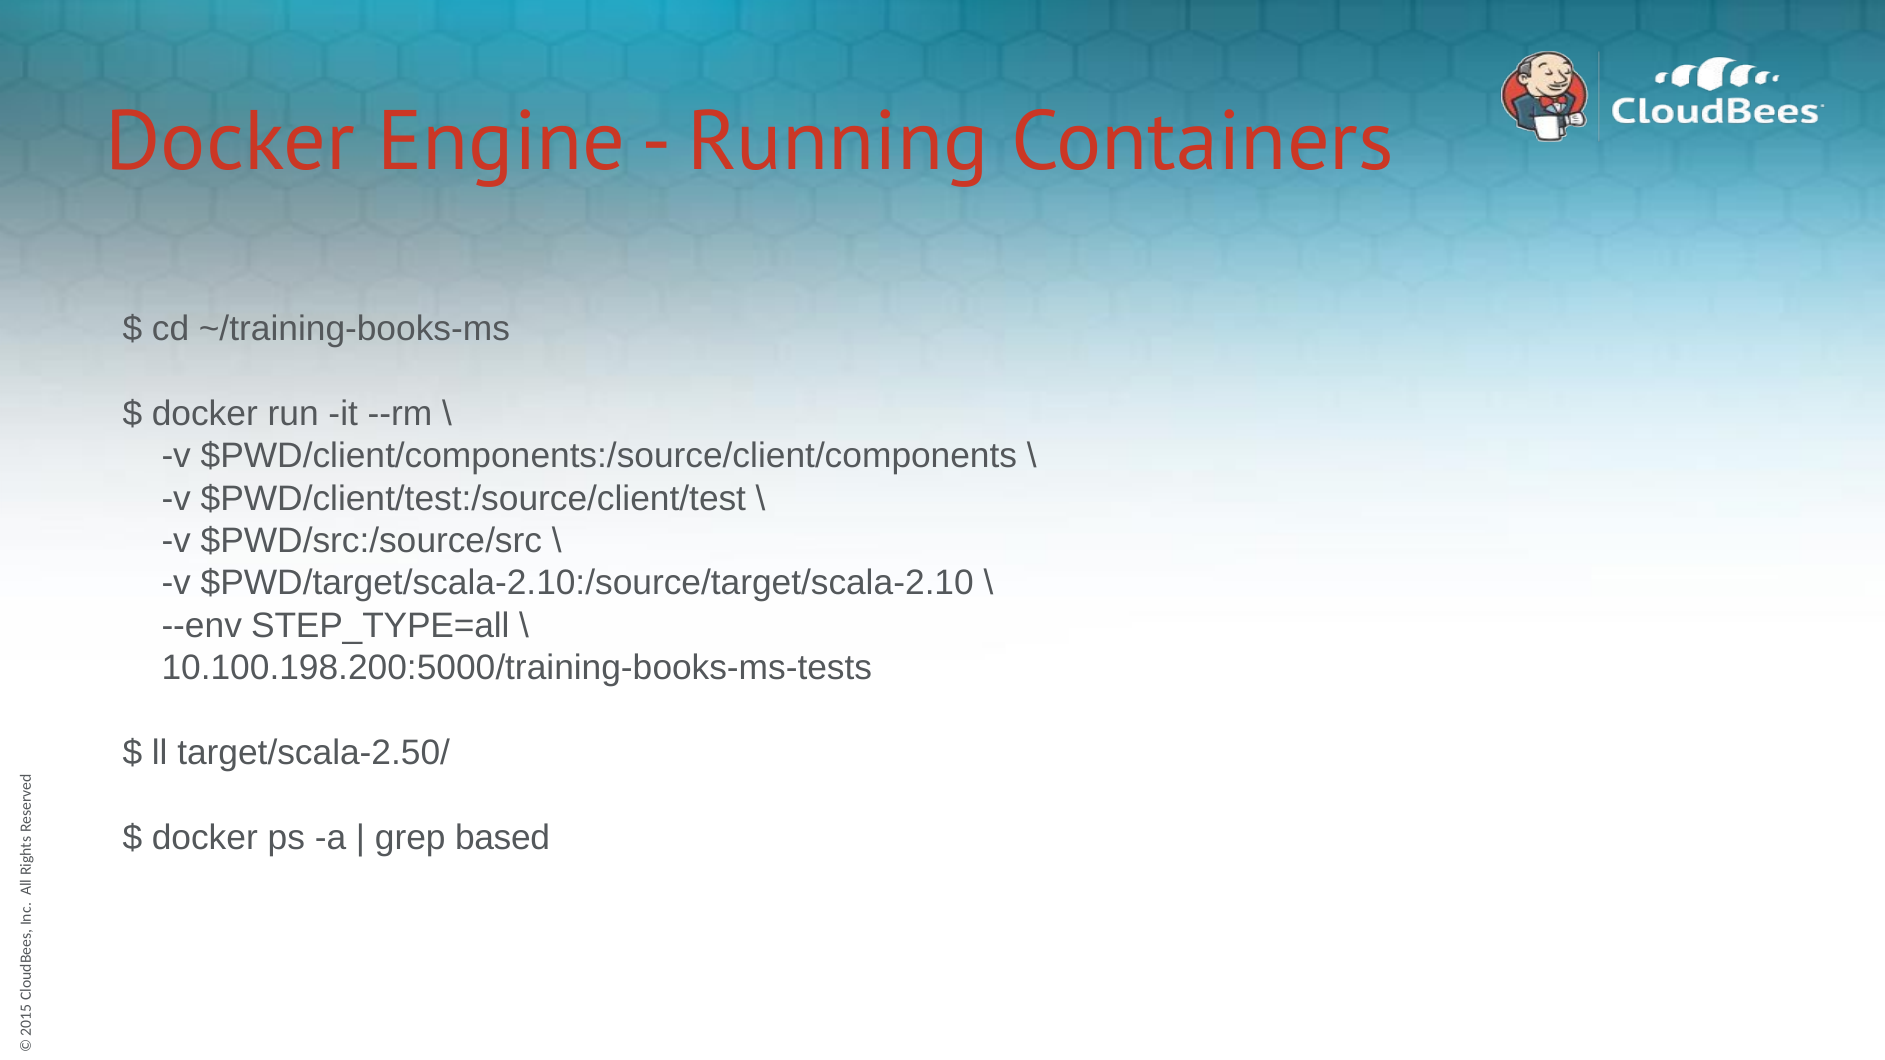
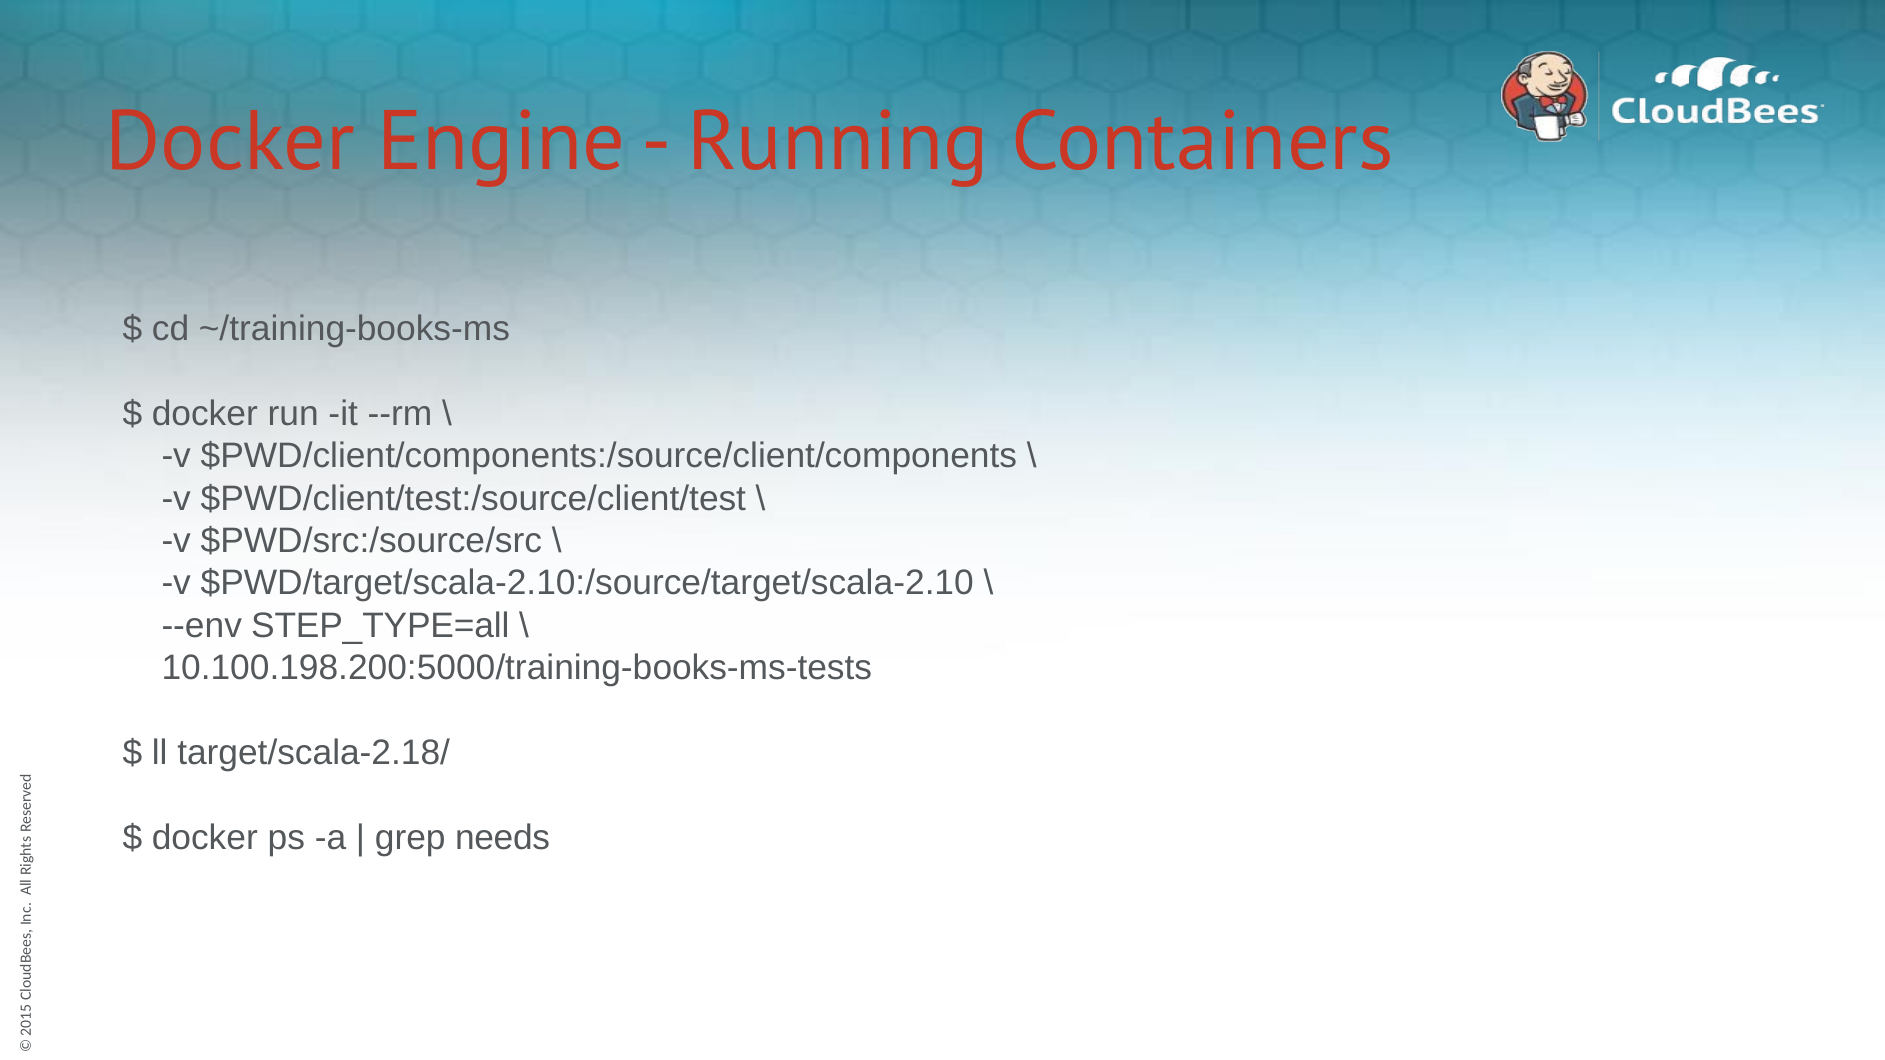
target/scala-2.50/: target/scala-2.50/ -> target/scala-2.18/
based: based -> needs
